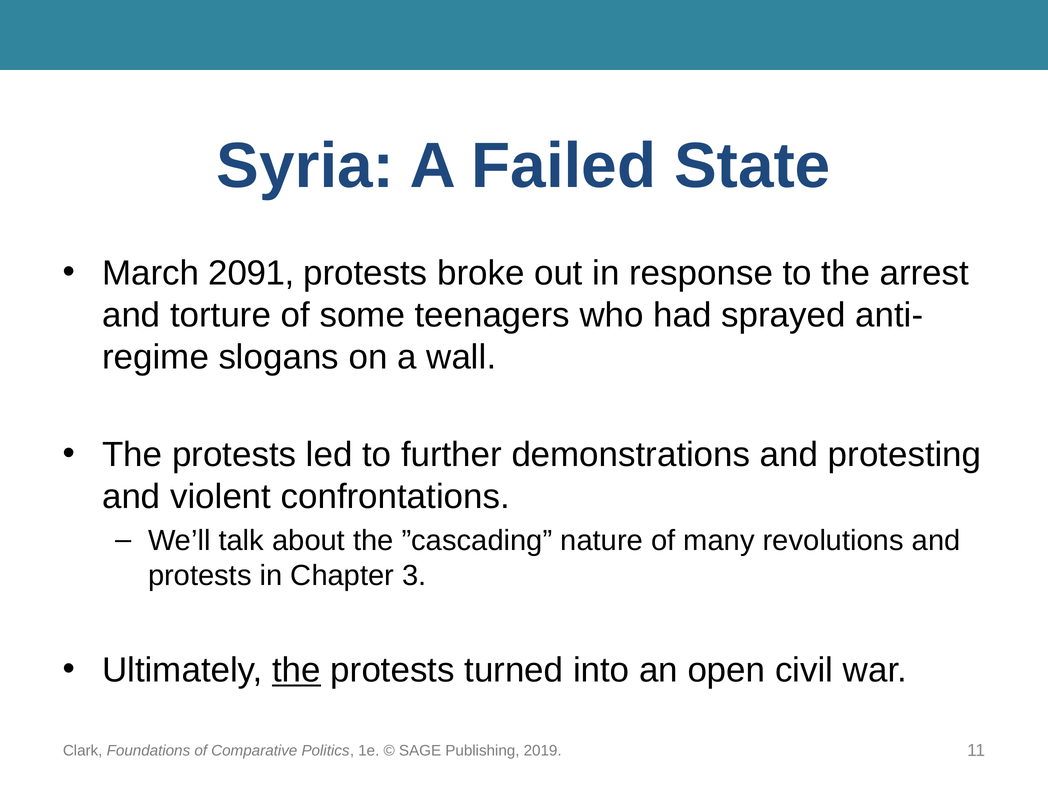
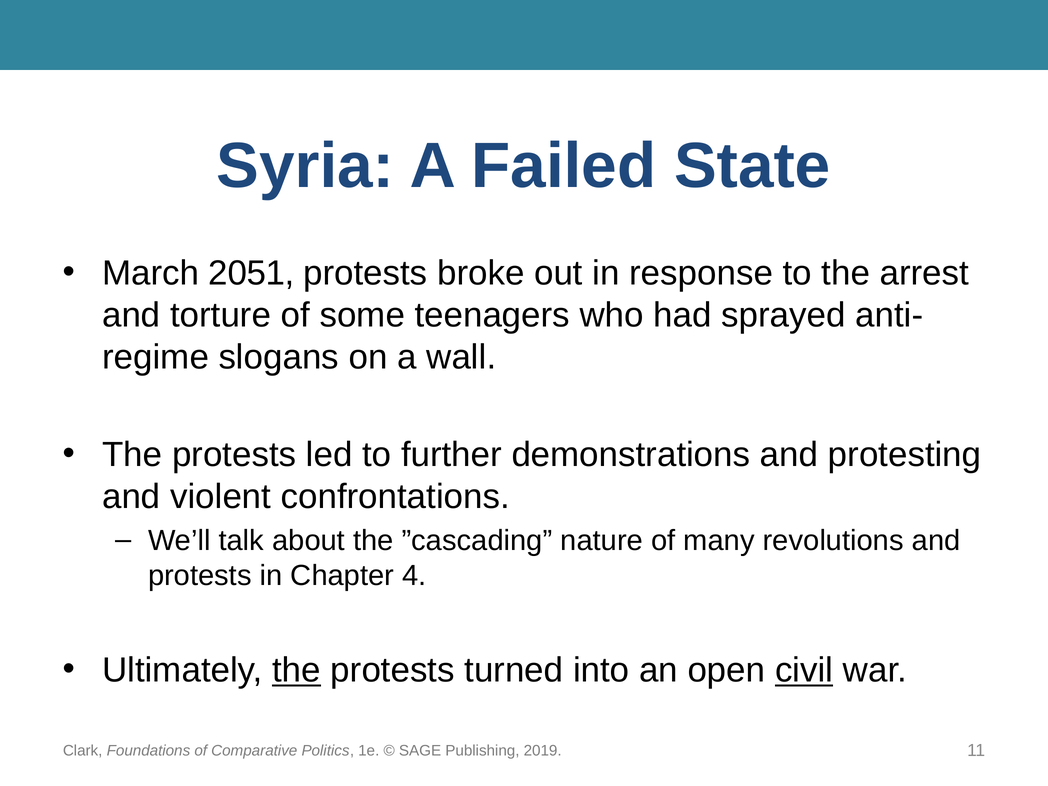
2091: 2091 -> 2051
3: 3 -> 4
civil underline: none -> present
